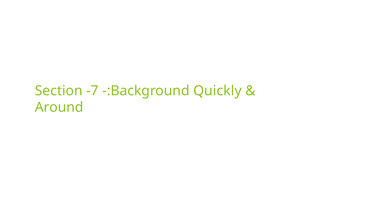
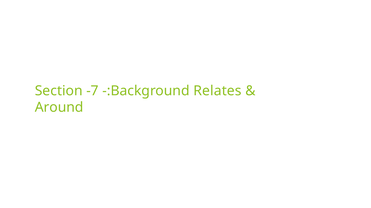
Quickly: Quickly -> Relates
